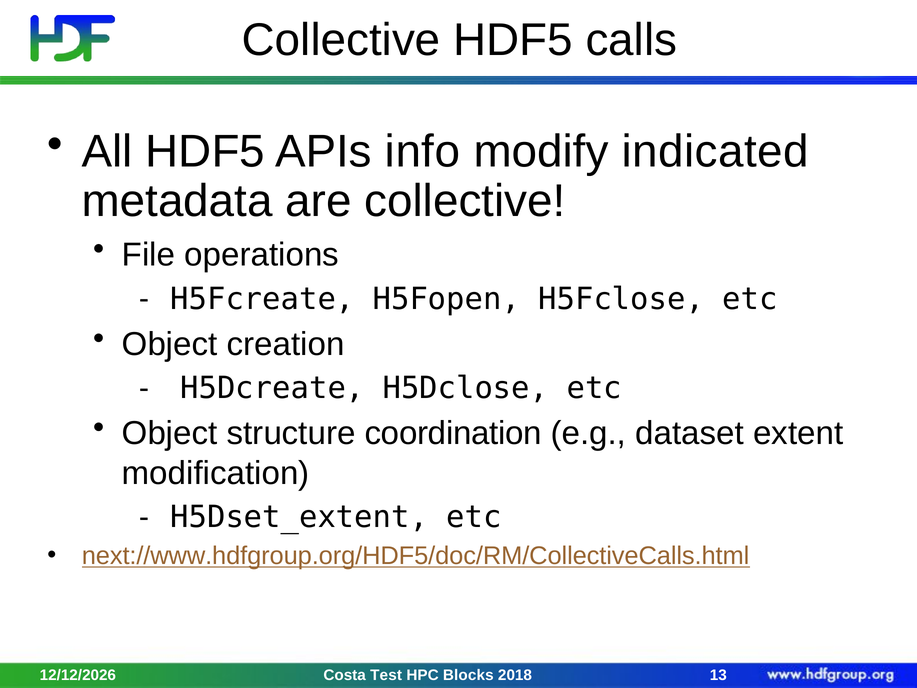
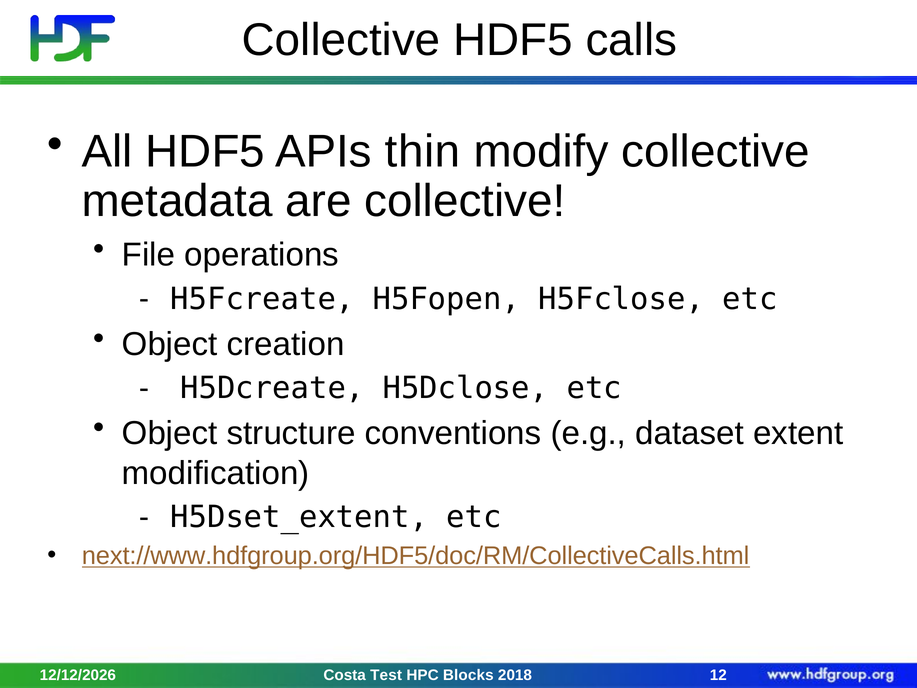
info: info -> thin
modify indicated: indicated -> collective
coordination: coordination -> conventions
13: 13 -> 12
